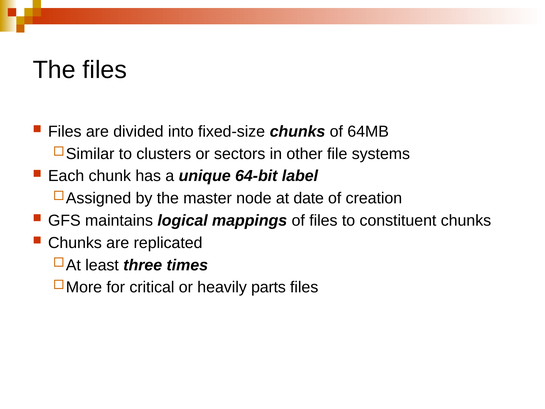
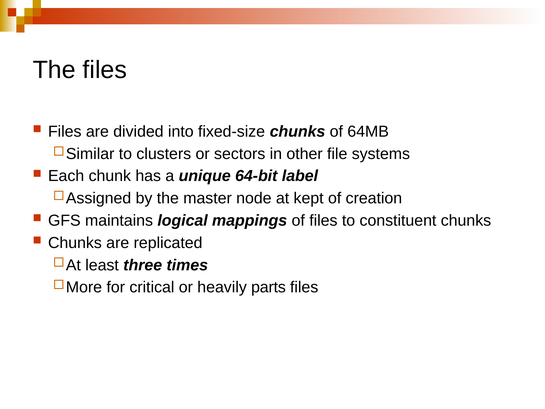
date: date -> kept
